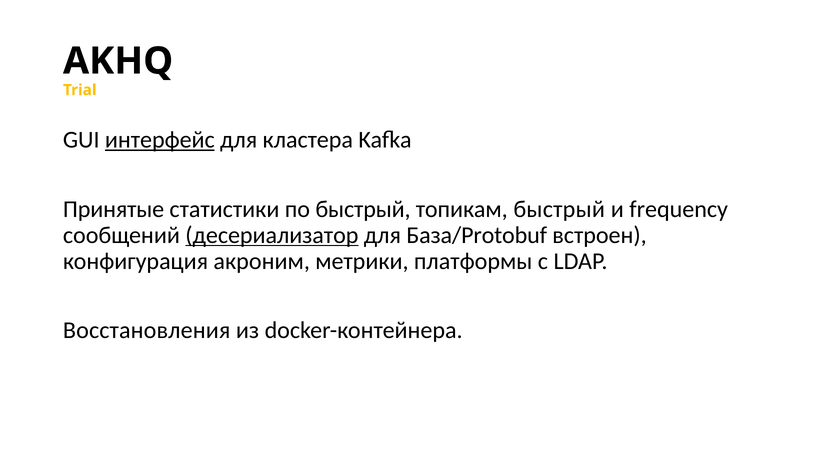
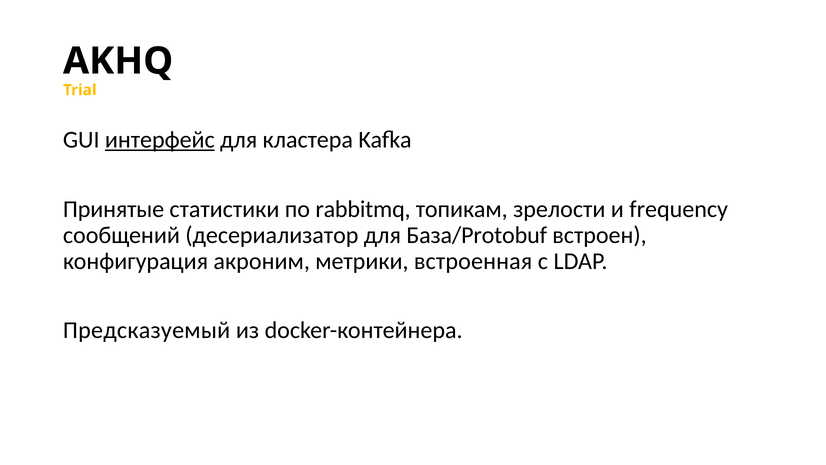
по быстрый: быстрый -> rabbitmq
топикам быстрый: быстрый -> зрелости
десериализатор underline: present -> none
платформы: платформы -> встроенная
Восстановления: Восстановления -> Предсказуемый
